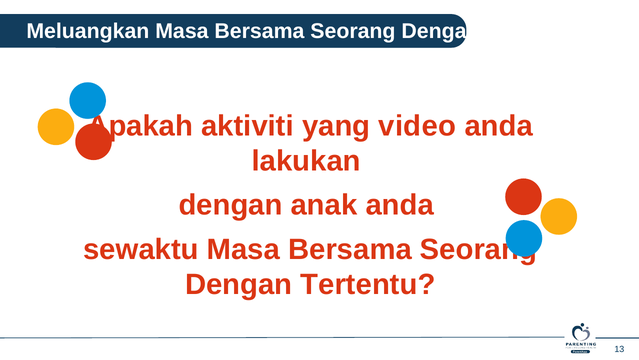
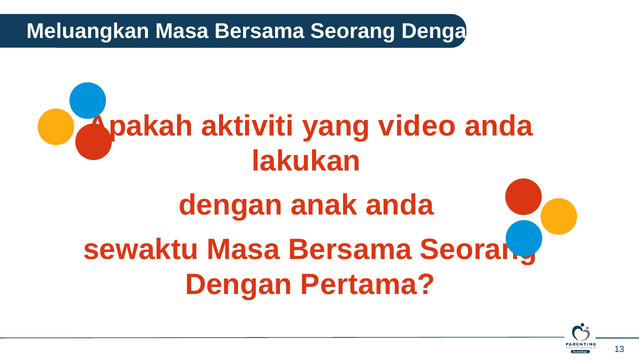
Tertentu: Tertentu -> Pertama
